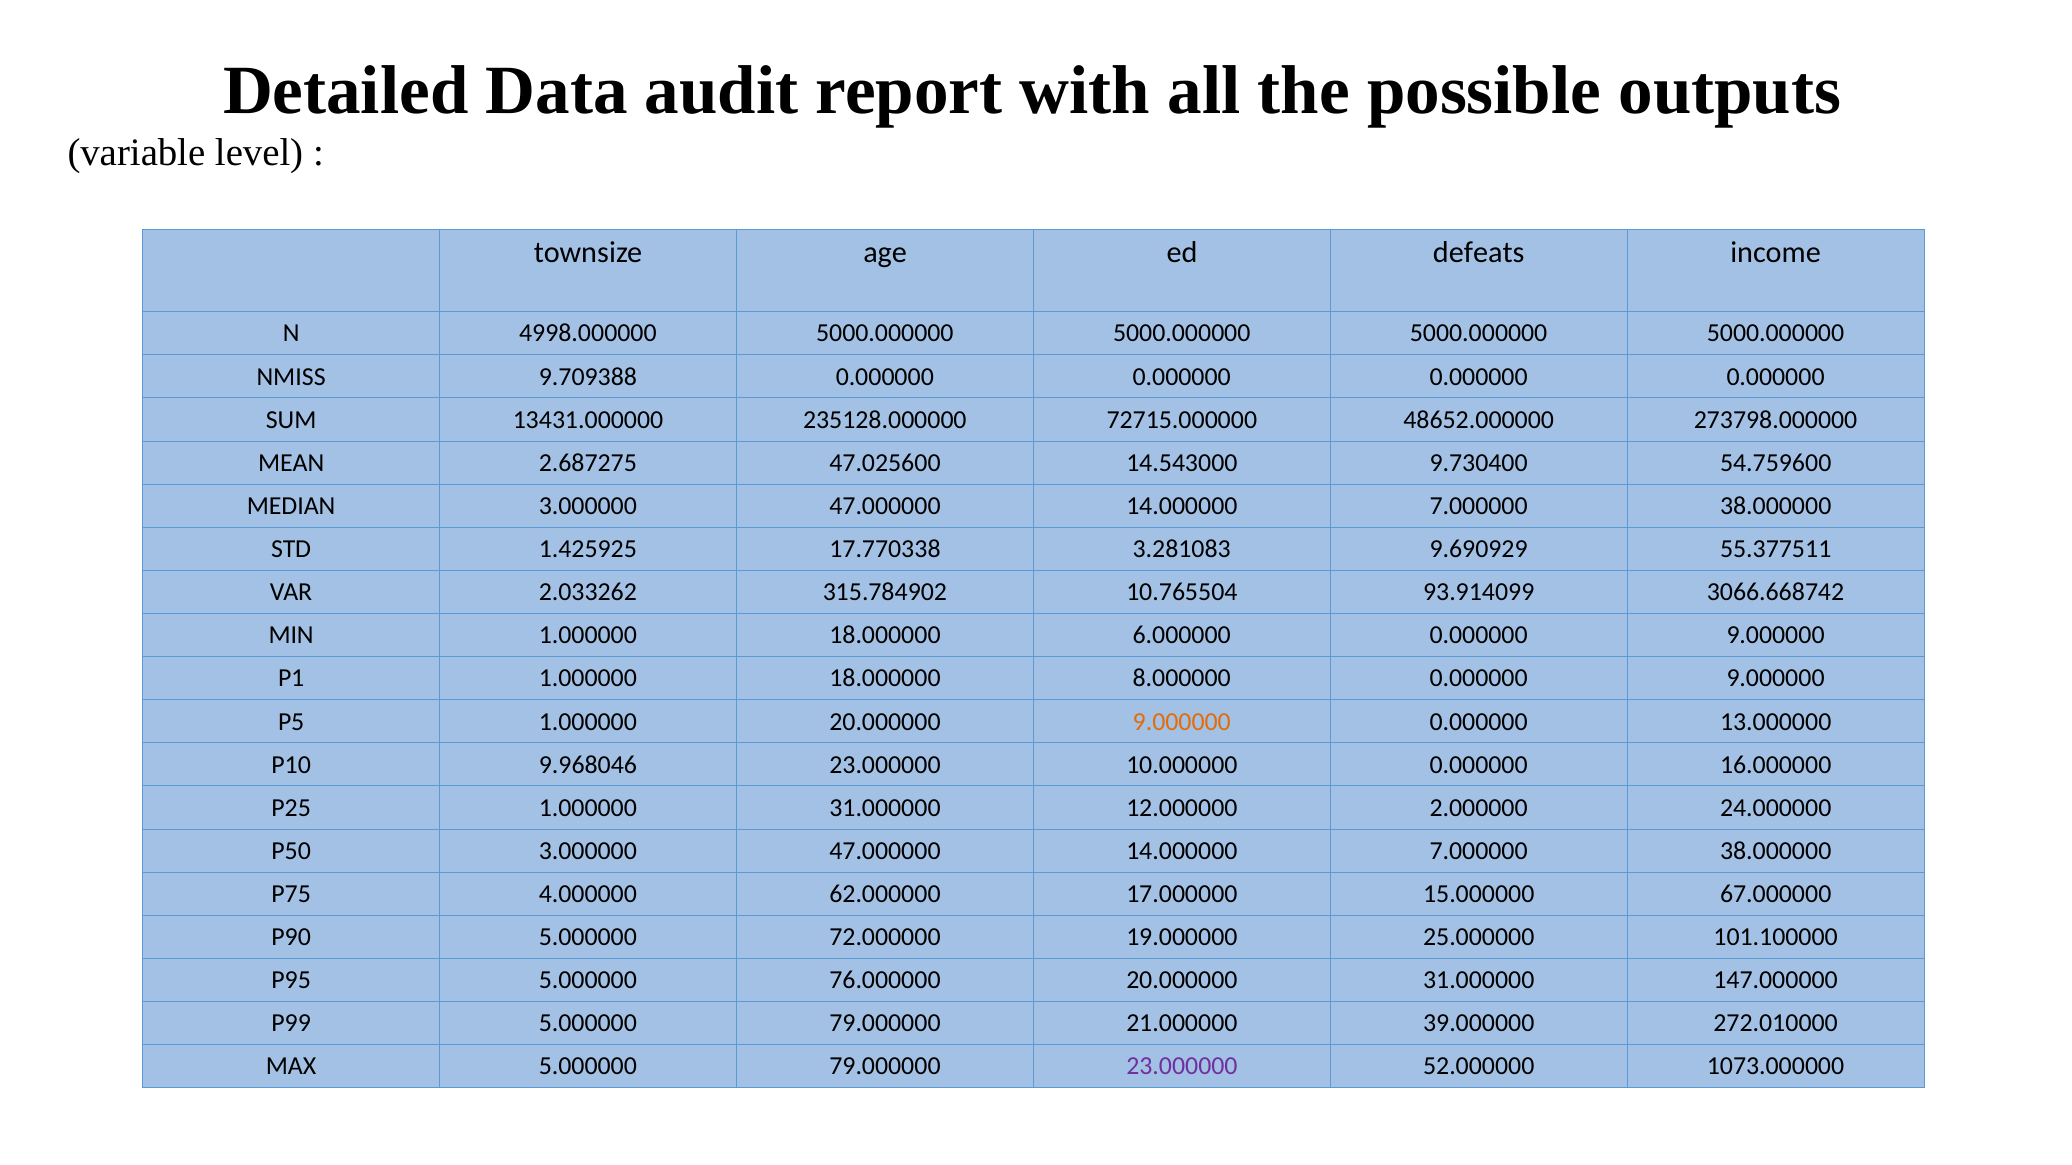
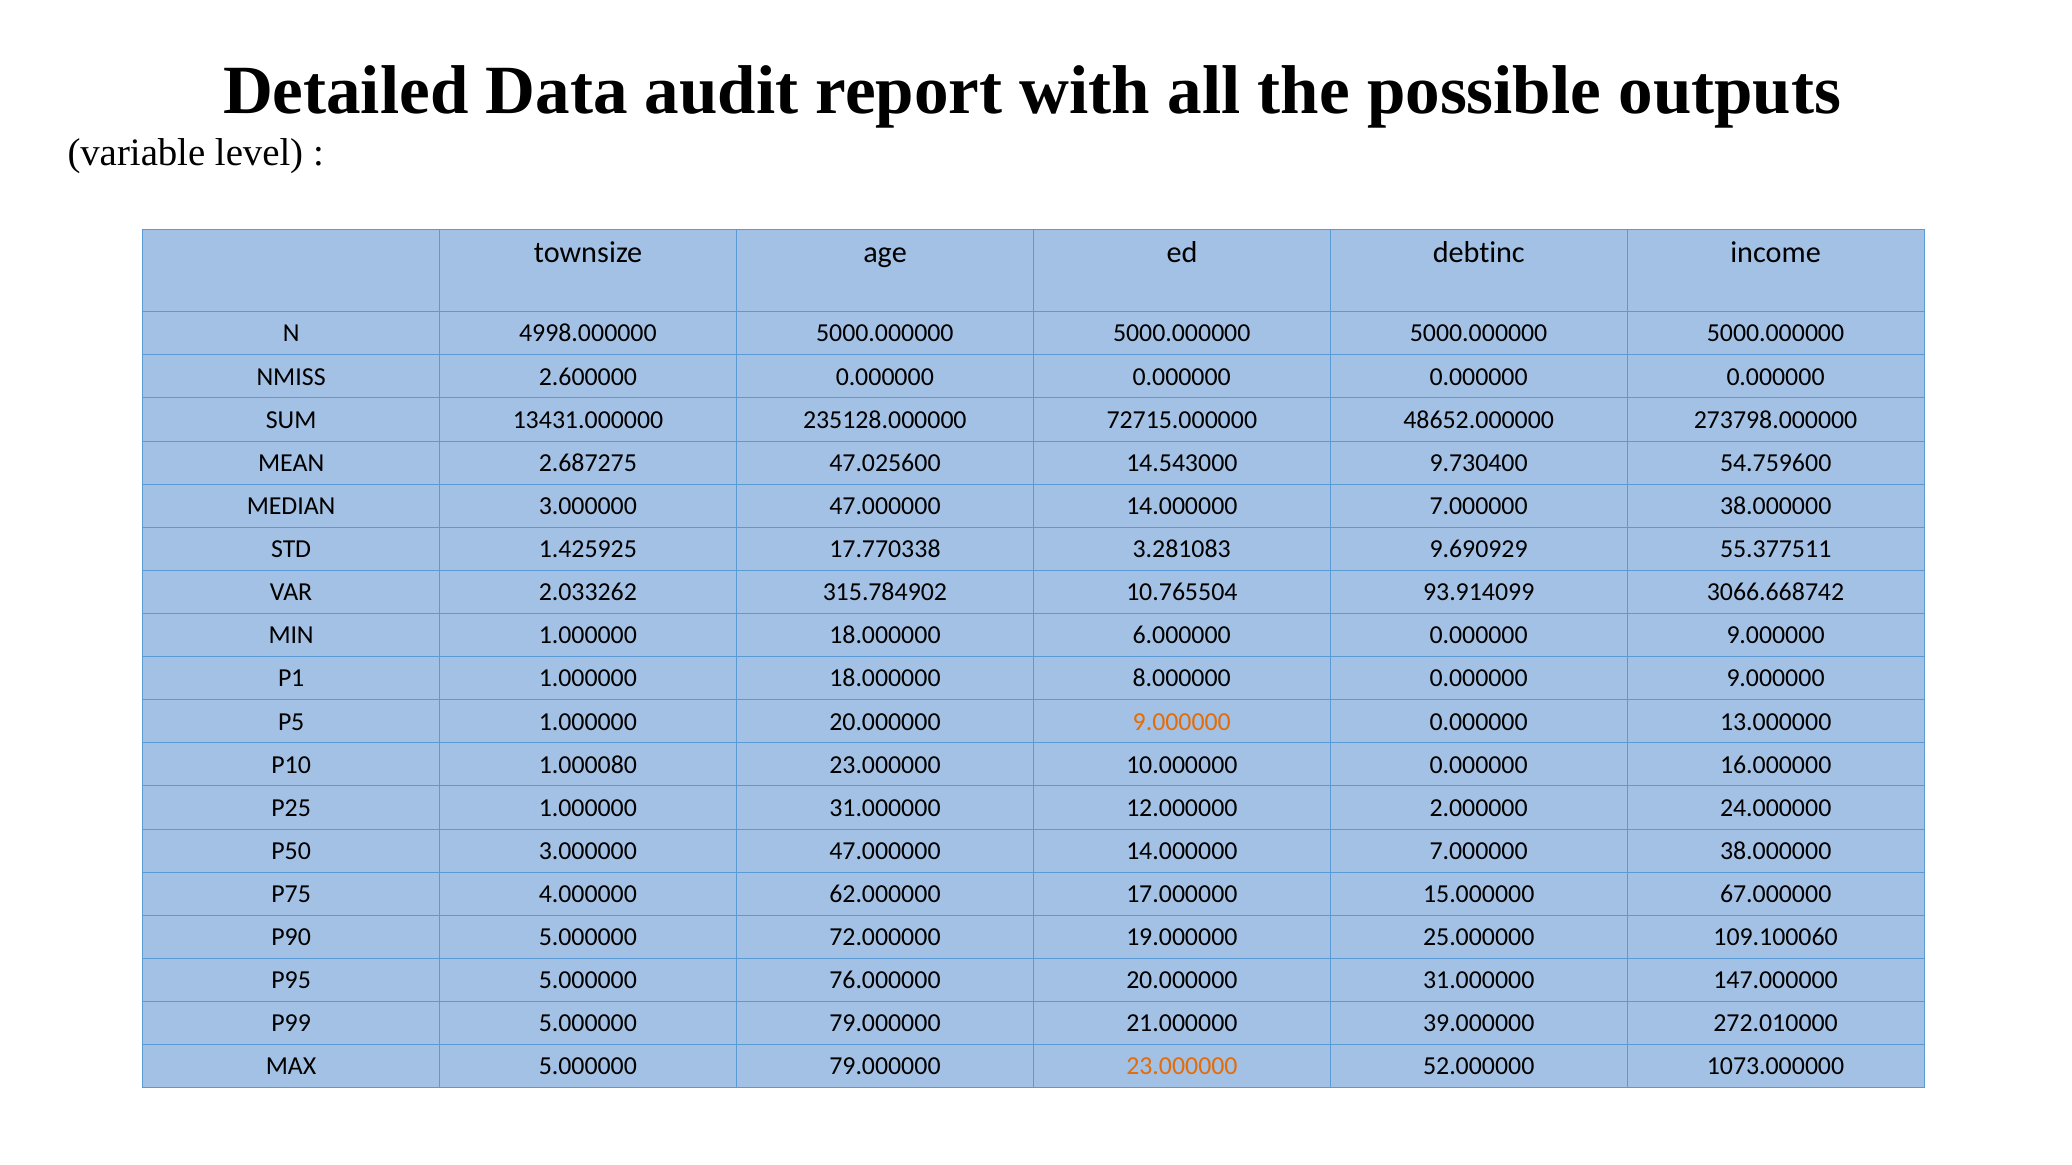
defeats: defeats -> debtinc
9.709388: 9.709388 -> 2.600000
9.968046: 9.968046 -> 1.000080
101.100000: 101.100000 -> 109.100060
23.000000 at (1182, 1067) colour: purple -> orange
